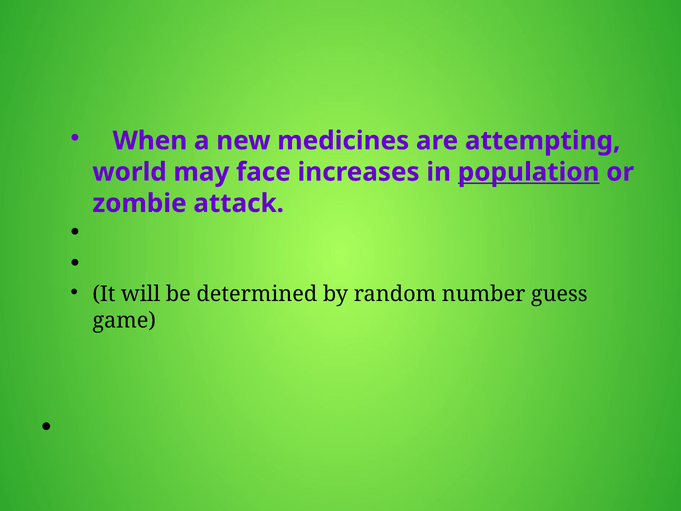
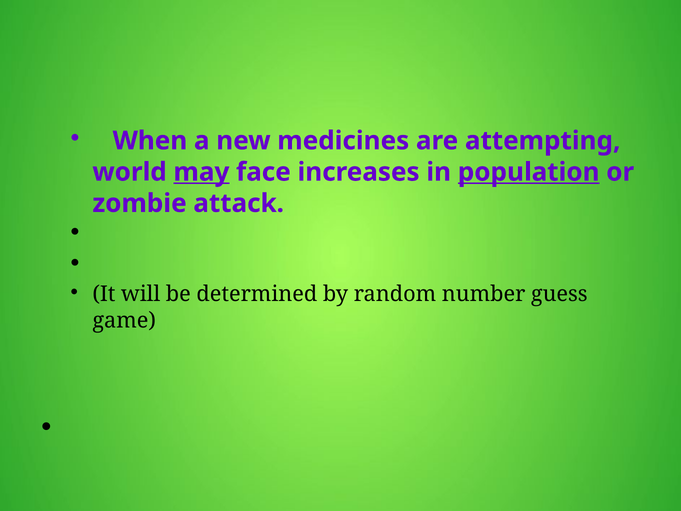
may underline: none -> present
